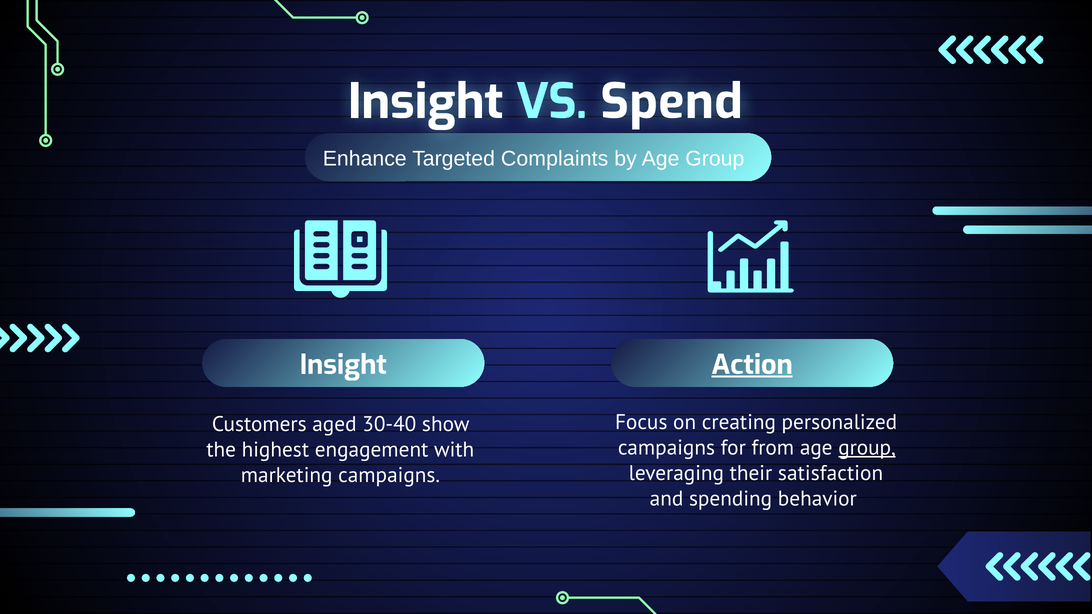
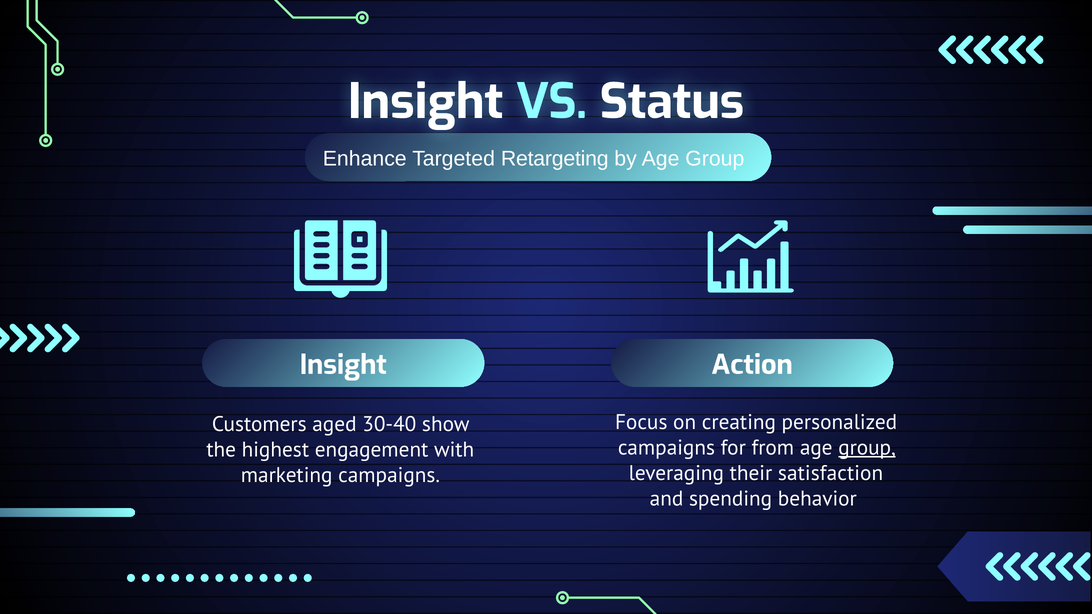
Spend: Spend -> Status
Complaints: Complaints -> Retargeting
Action underline: present -> none
